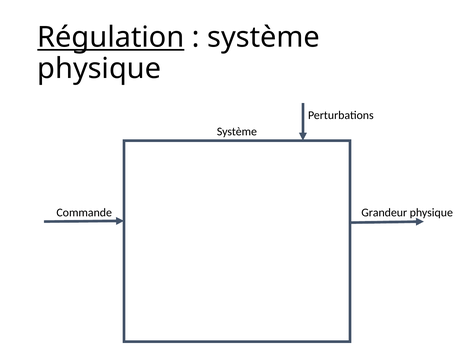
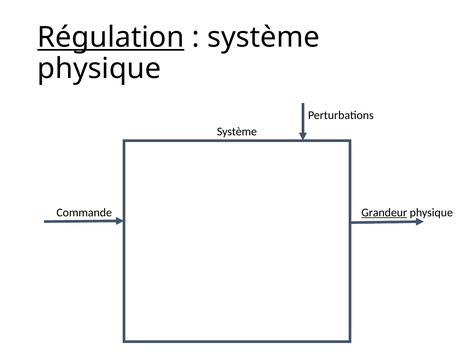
Grandeur underline: none -> present
